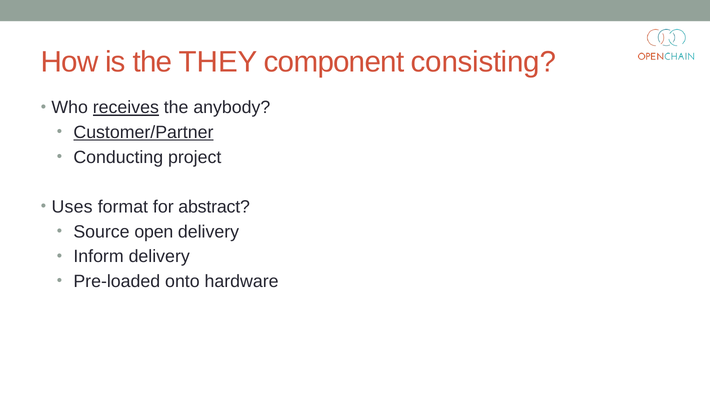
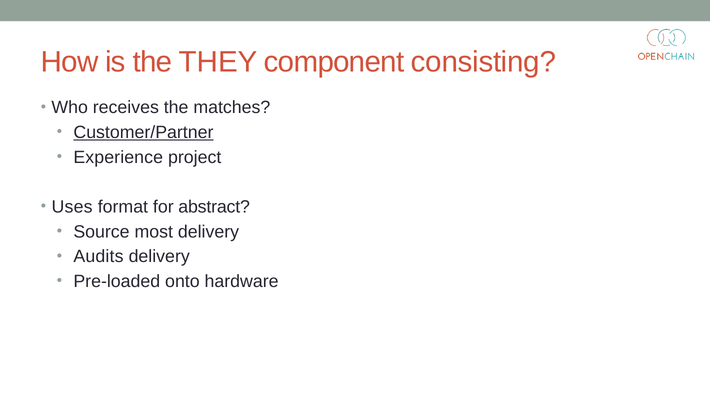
receives underline: present -> none
anybody: anybody -> matches
Conducting: Conducting -> Experience
open: open -> most
Inform: Inform -> Audits
